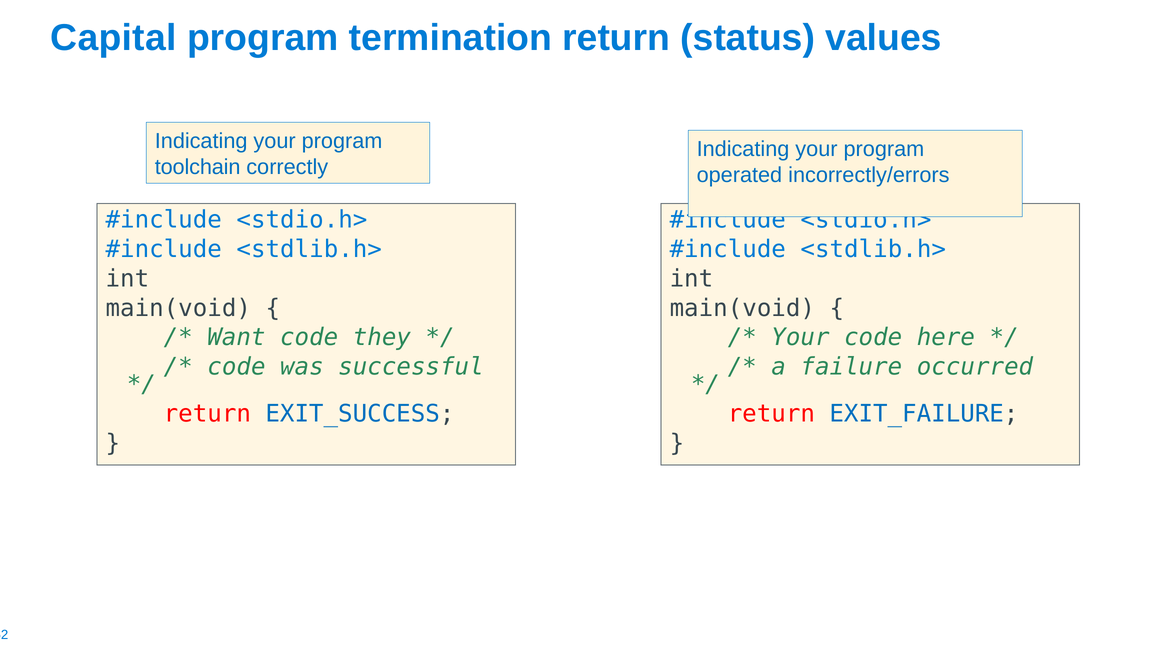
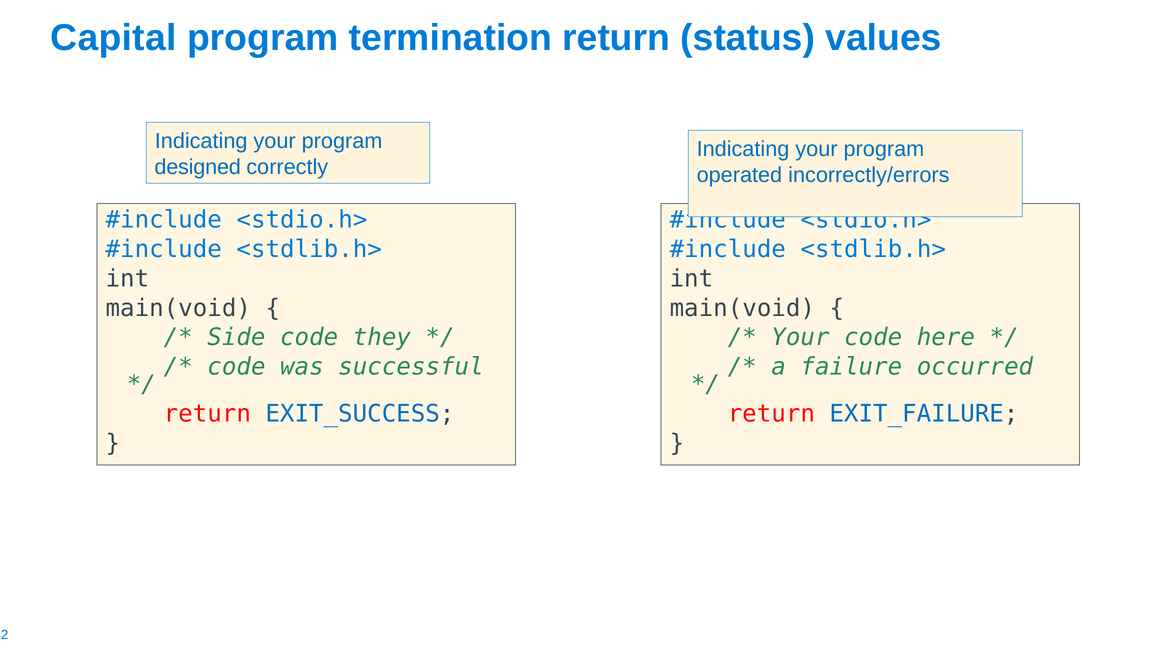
toolchain: toolchain -> designed
Want: Want -> Side
